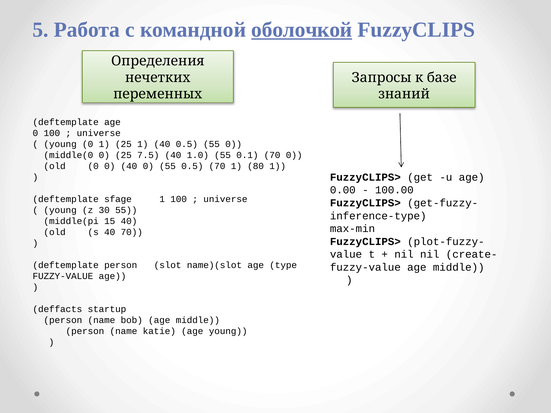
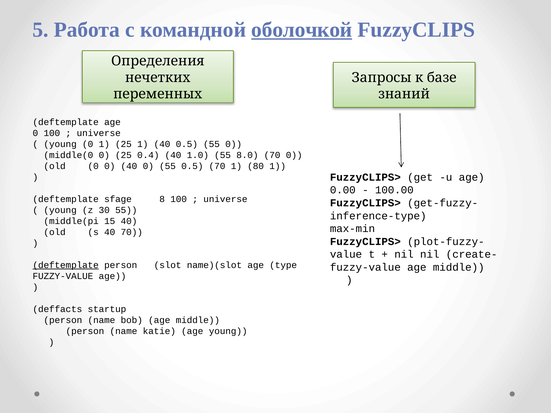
7.5: 7.5 -> 0.4
0.1: 0.1 -> 8.0
sfage 1: 1 -> 8
deftemplate at (66, 265) underline: none -> present
